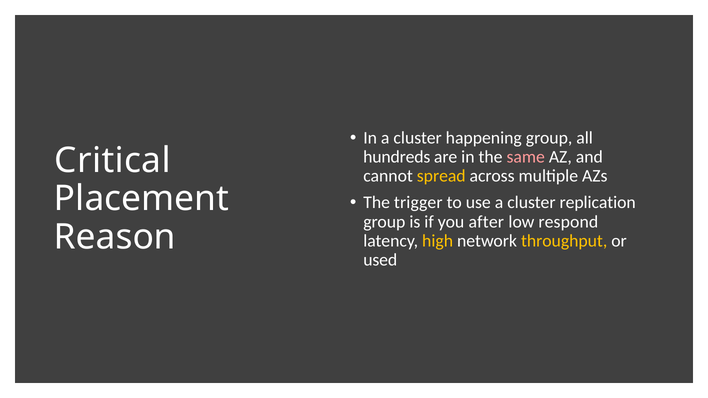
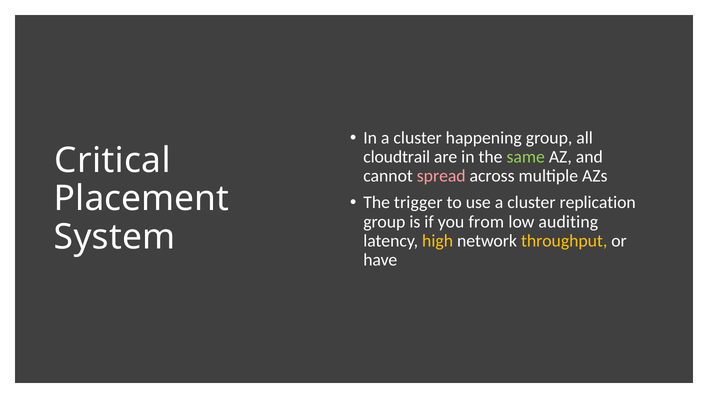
hundreds: hundreds -> cloudtrail
same colour: pink -> light green
spread colour: yellow -> pink
after: after -> from
respond: respond -> auditing
Reason: Reason -> System
used: used -> have
